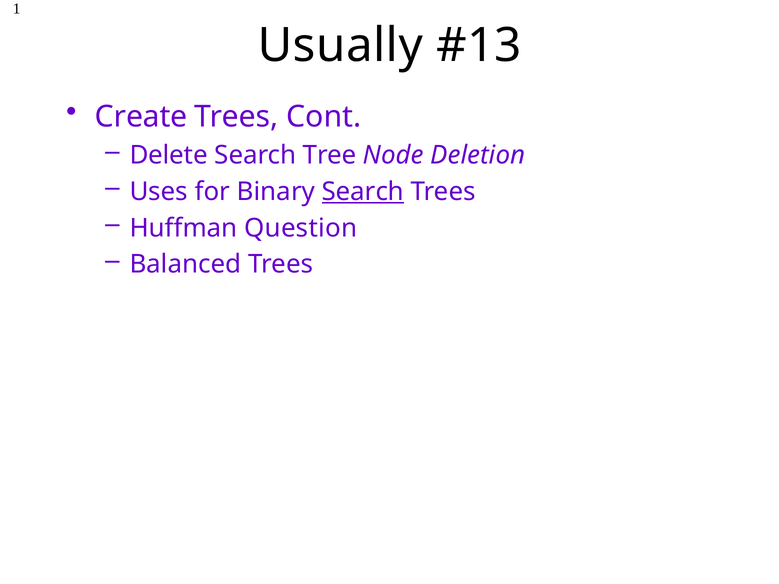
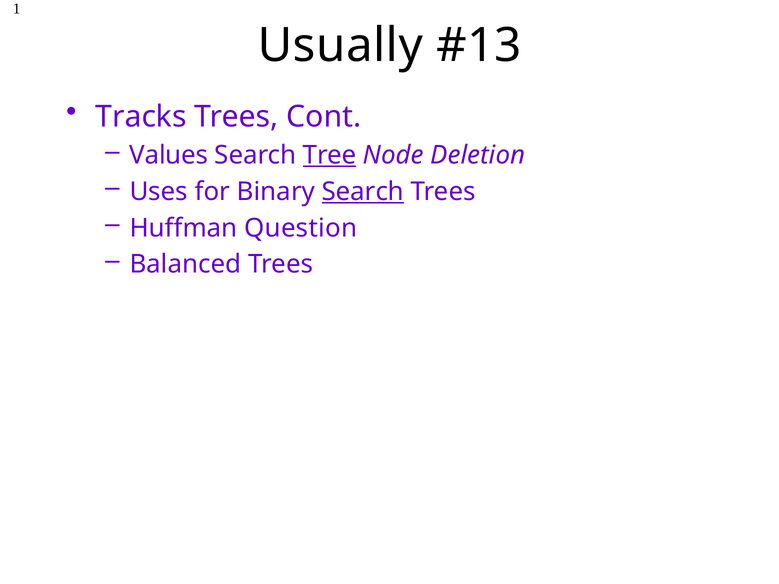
Create: Create -> Tracks
Delete: Delete -> Values
Tree underline: none -> present
